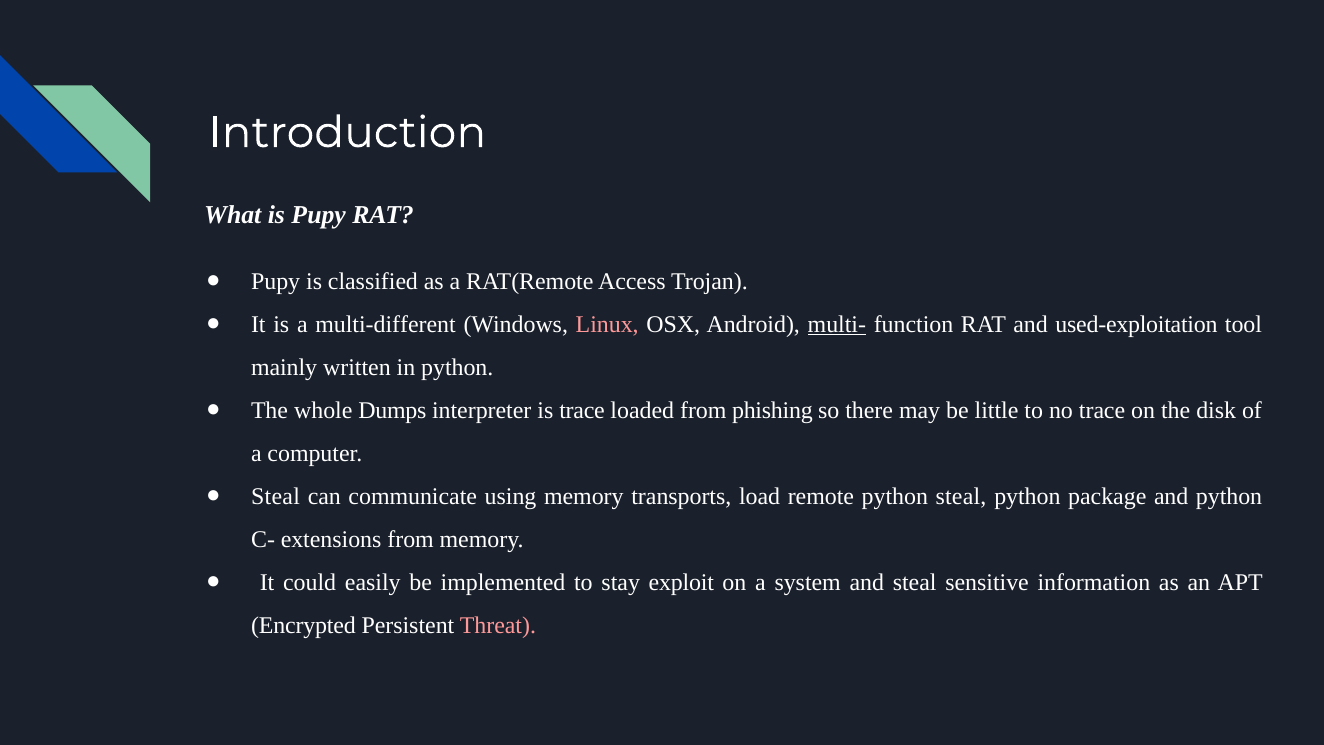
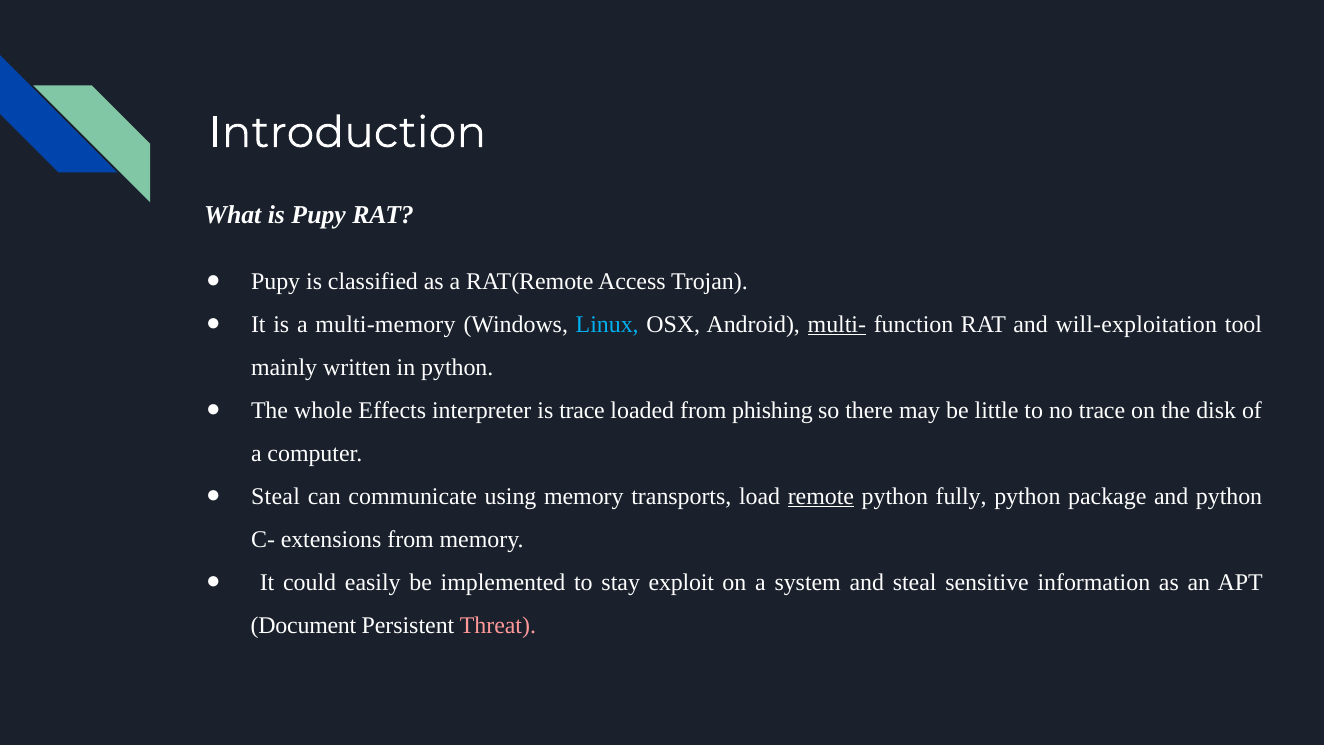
multi-different: multi-different -> multi-memory
Linux colour: pink -> light blue
used-exploitation: used-exploitation -> will-exploitation
Dumps: Dumps -> Effects
remote underline: none -> present
python steal: steal -> fully
Encrypted: Encrypted -> Document
